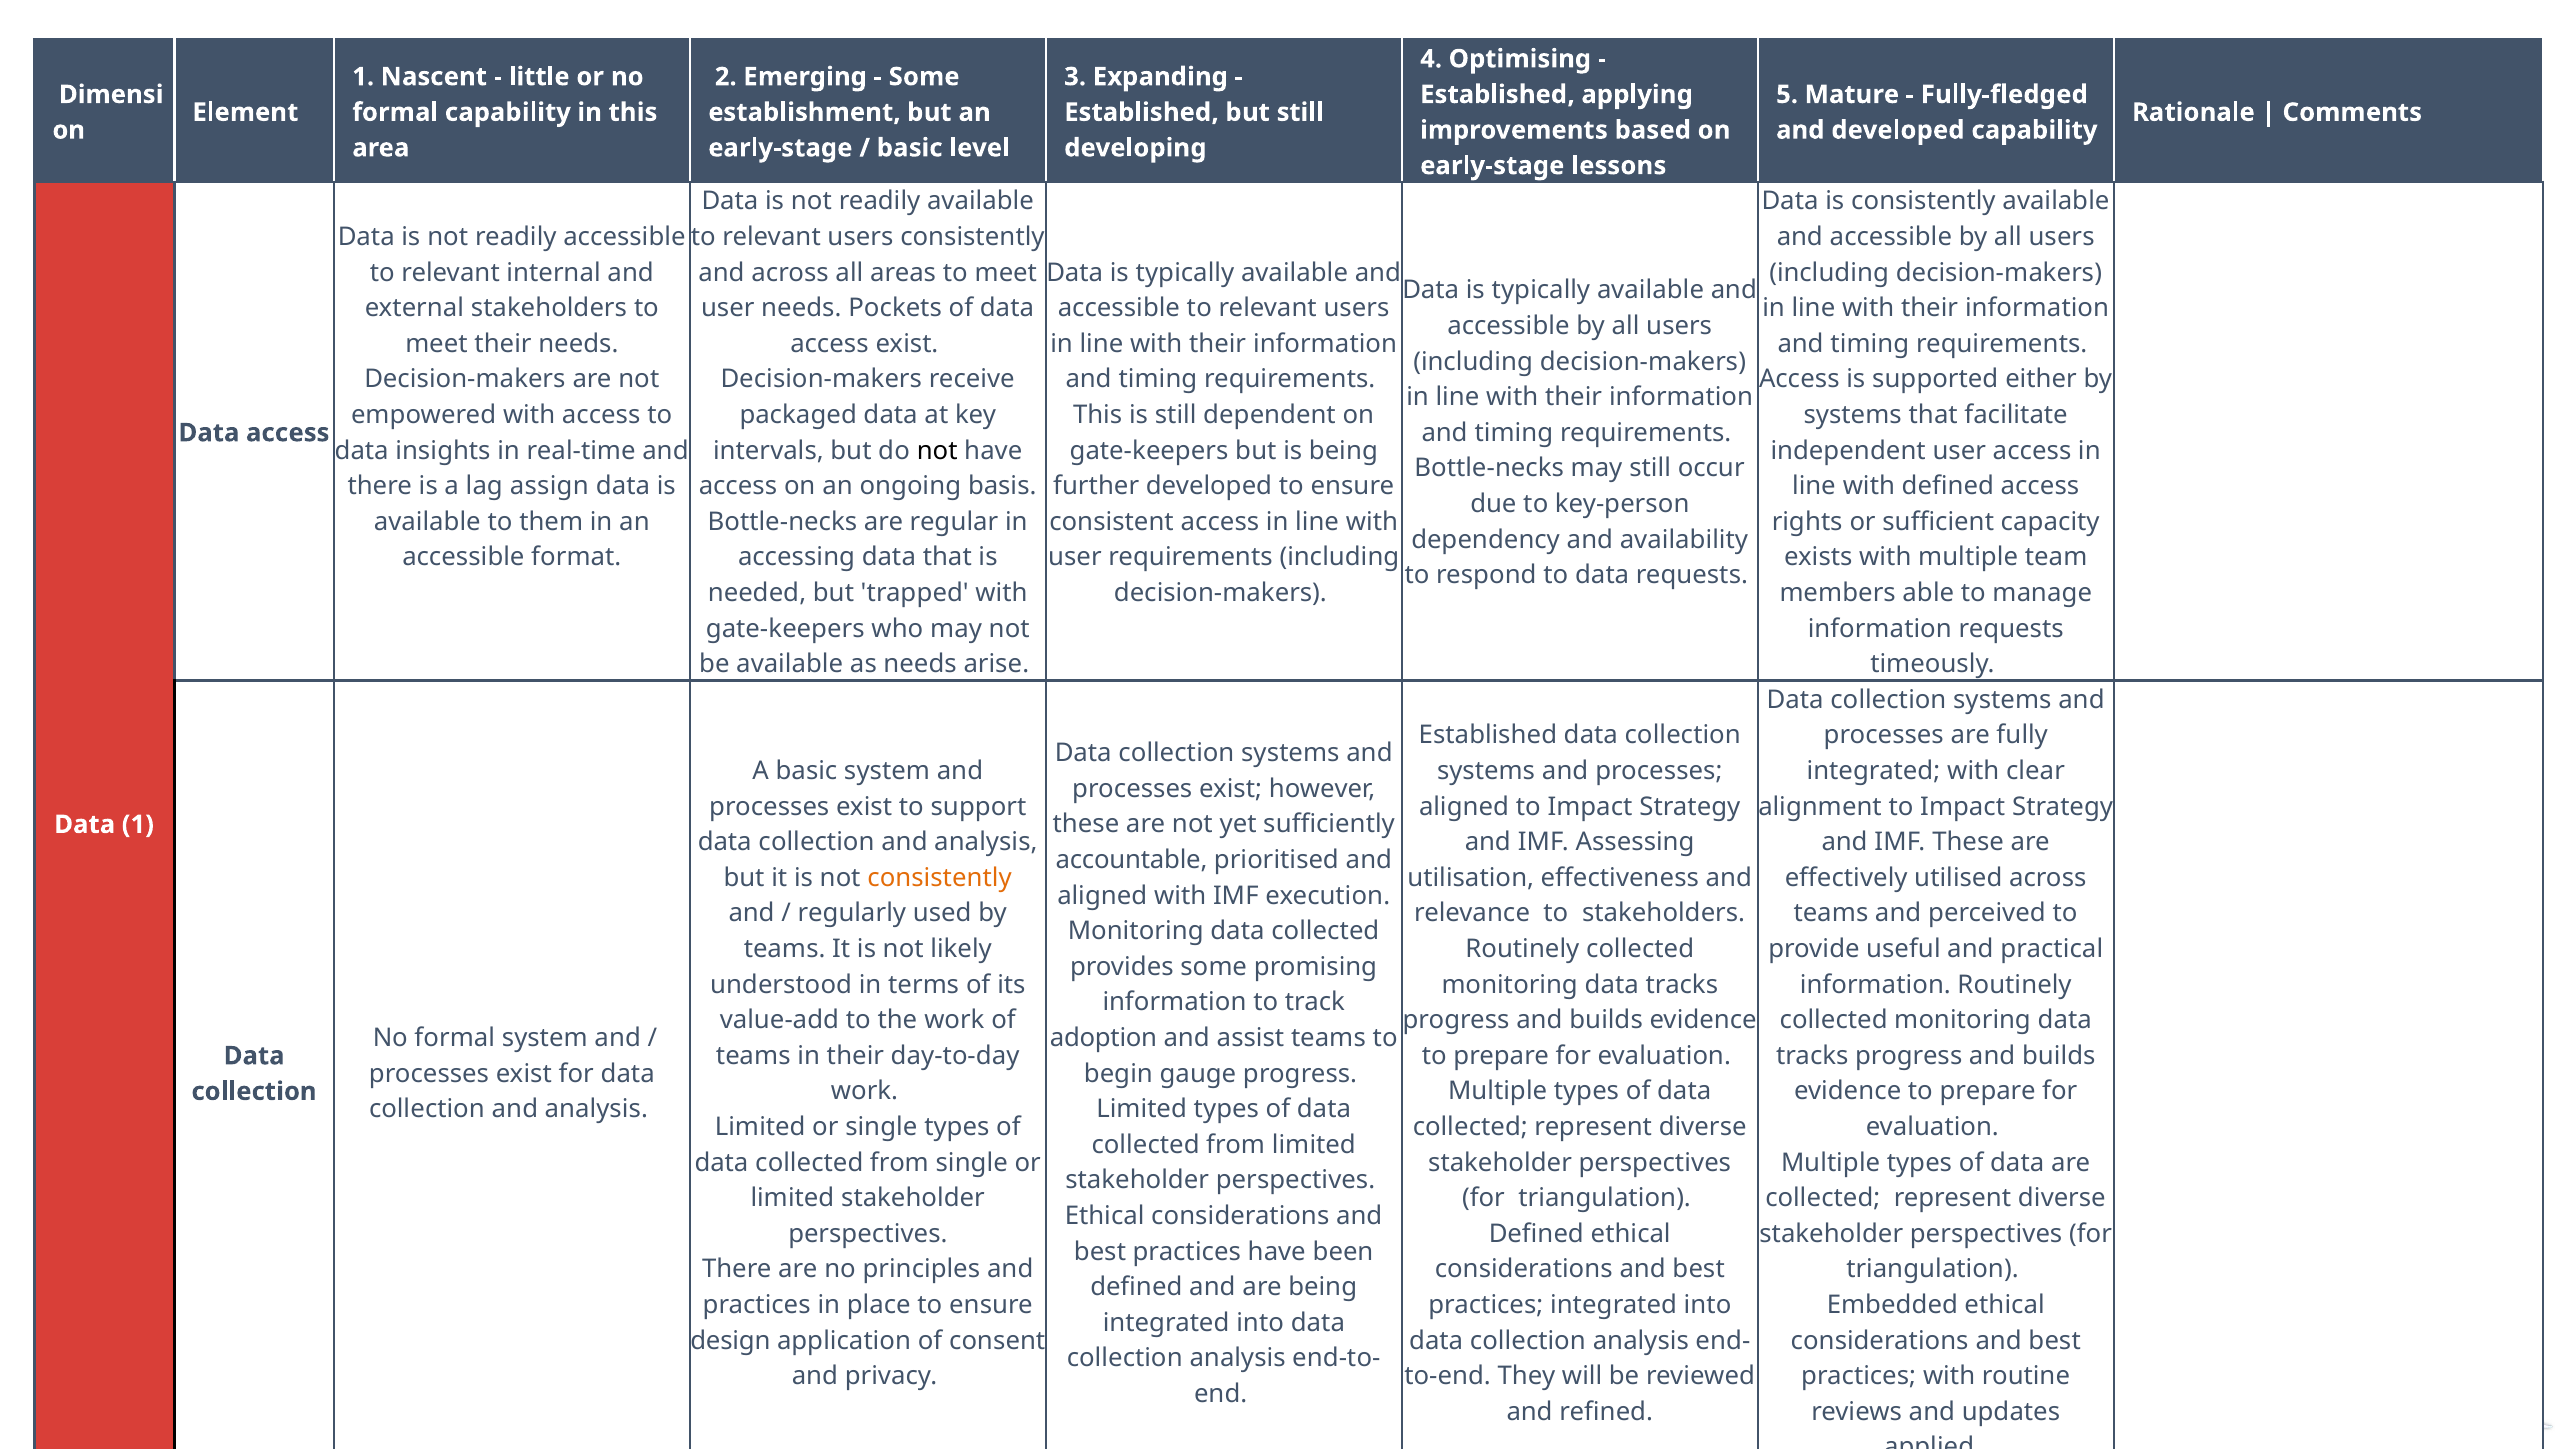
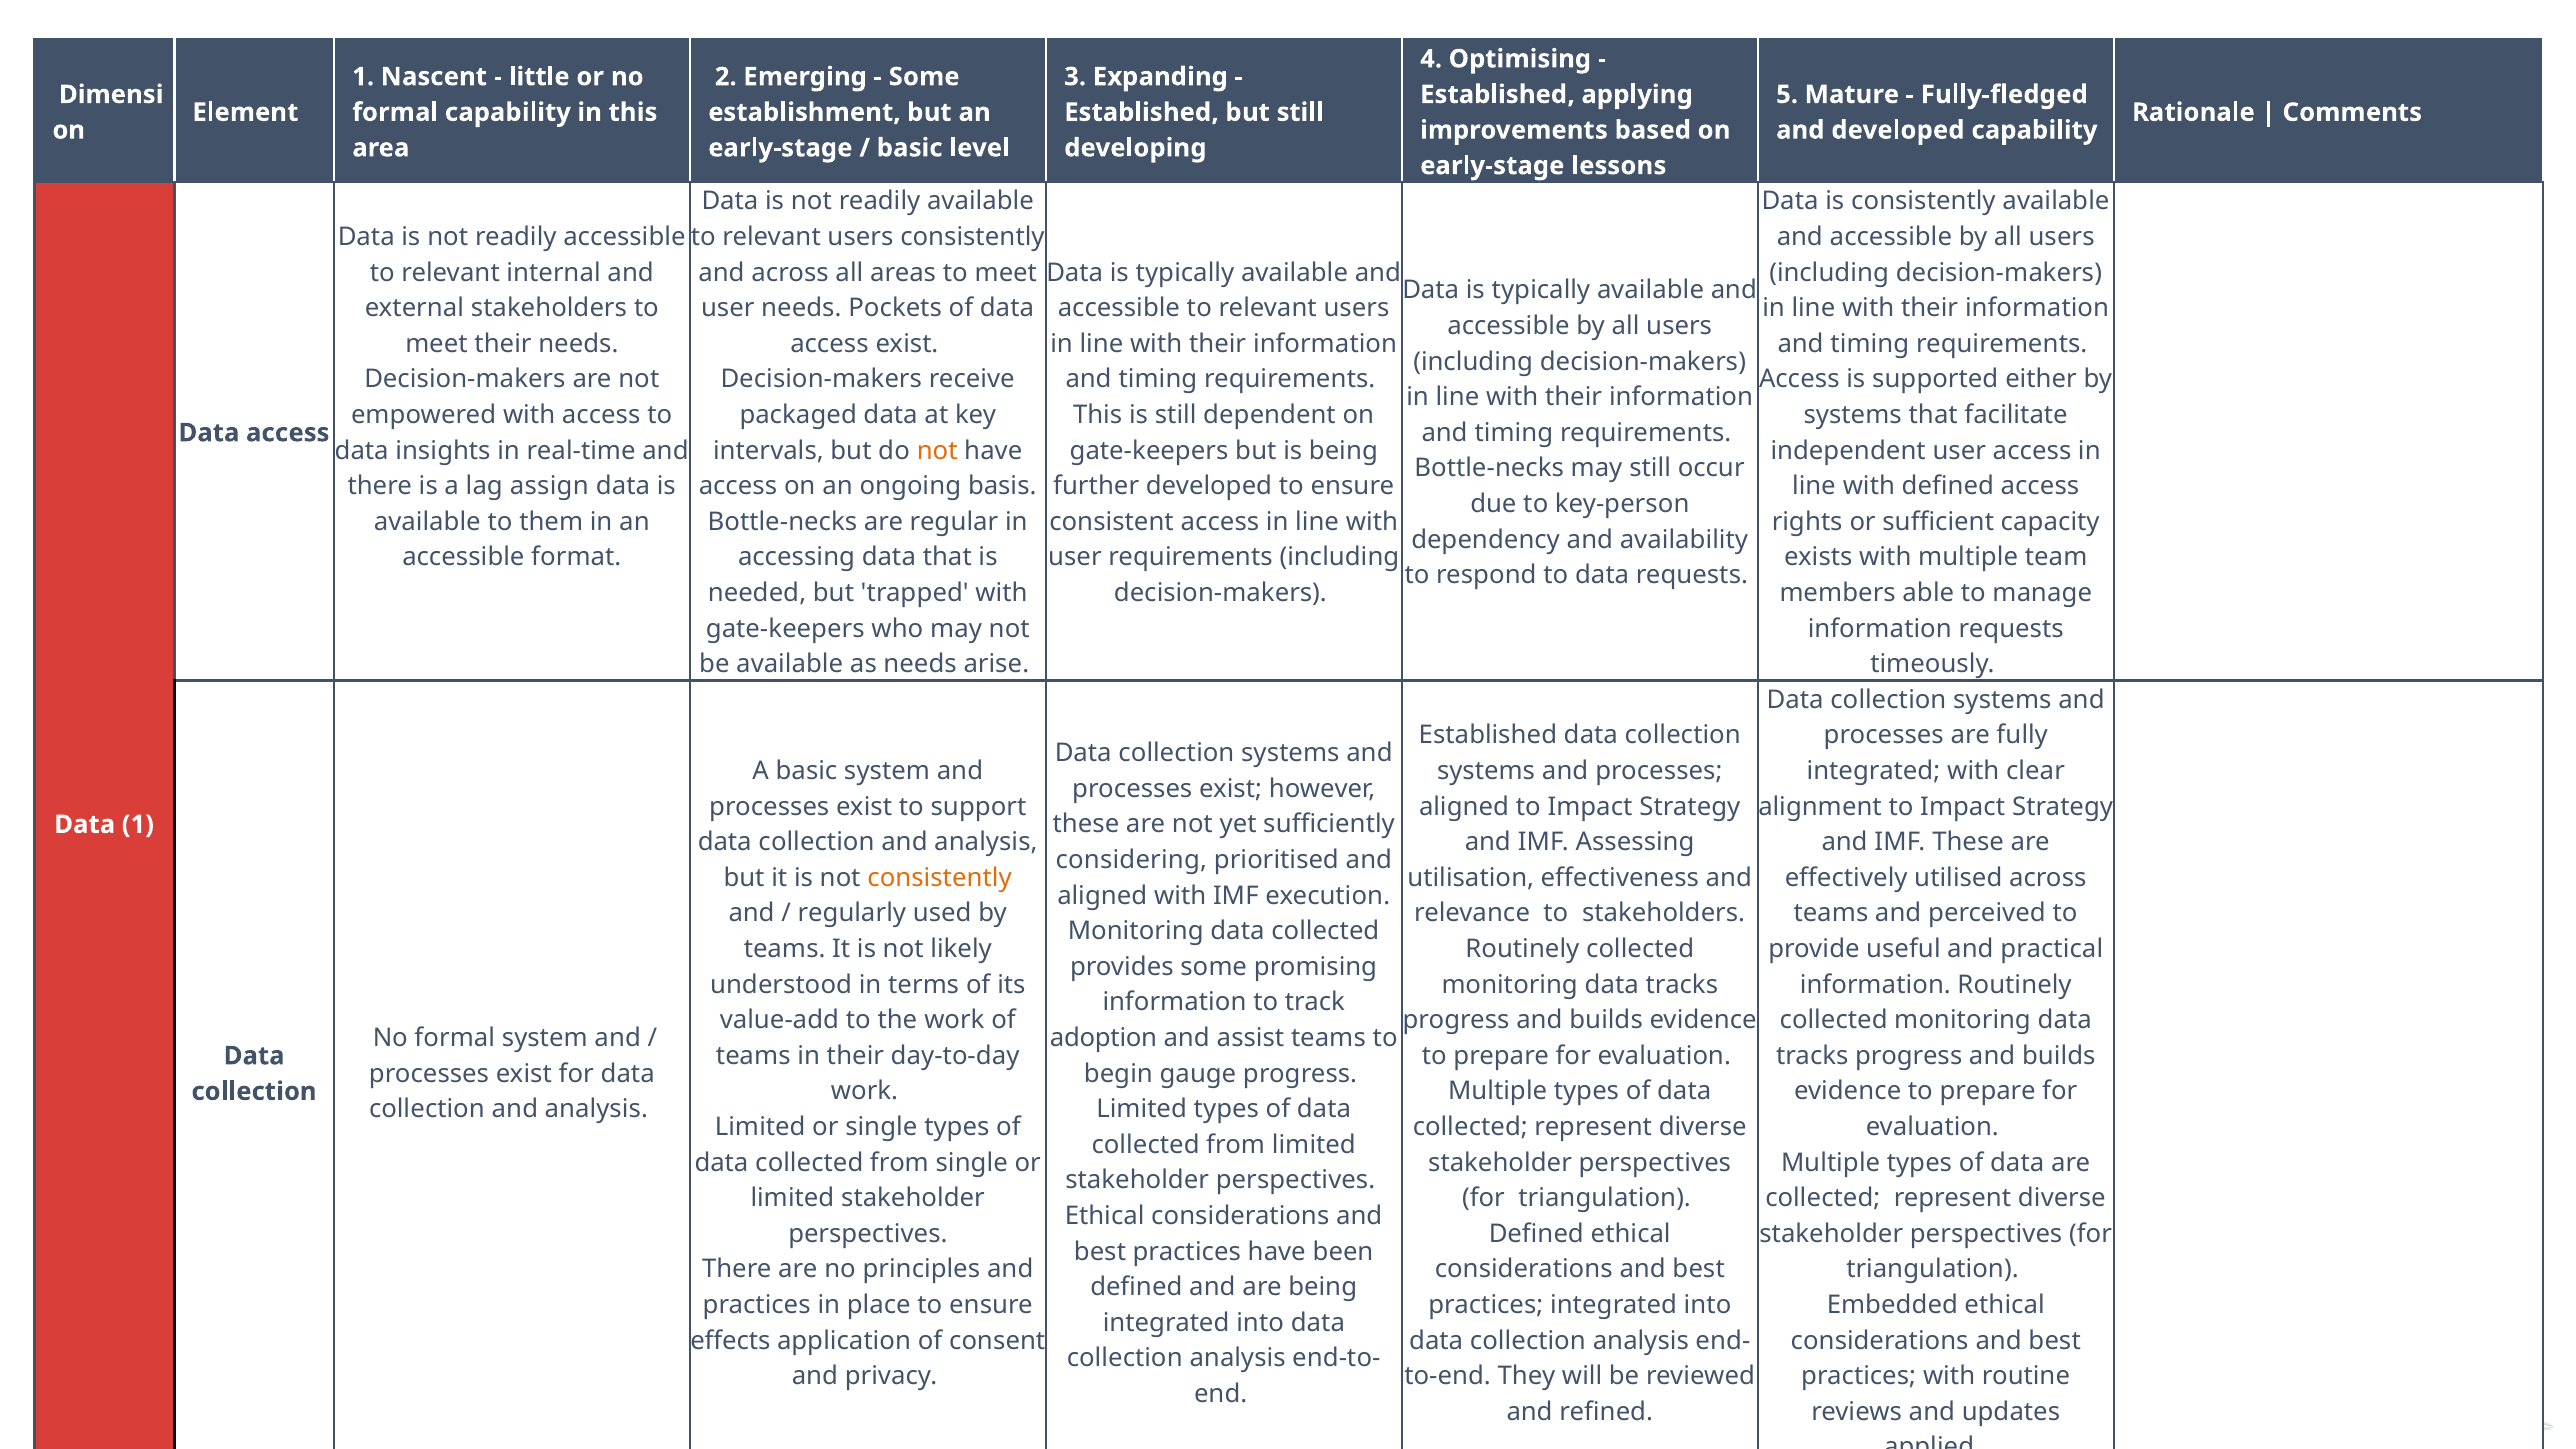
not at (937, 451) colour: black -> orange
accountable: accountable -> considering
design: design -> effects
